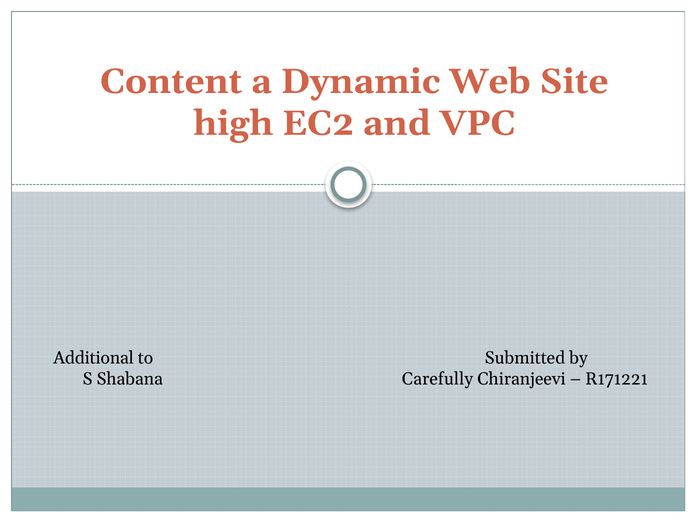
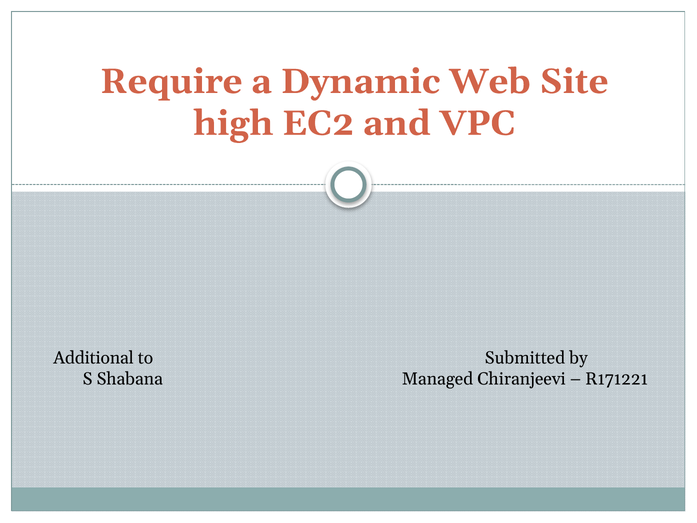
Content: Content -> Require
Carefully: Carefully -> Managed
